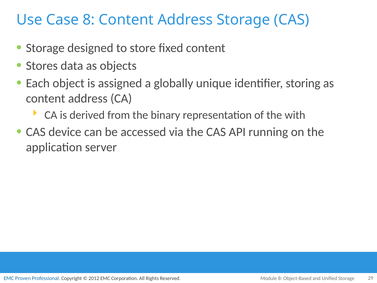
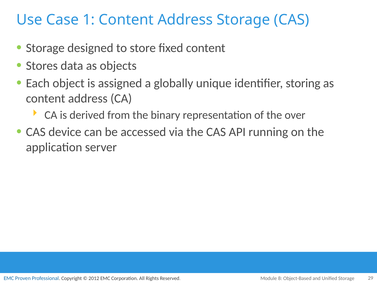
Case 8: 8 -> 1
with: with -> over
